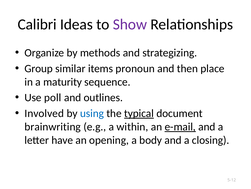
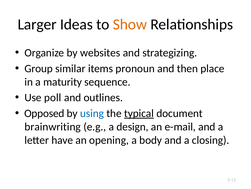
Calibri: Calibri -> Larger
Show colour: purple -> orange
methods: methods -> websites
Involved: Involved -> Opposed
within: within -> design
e-mail underline: present -> none
